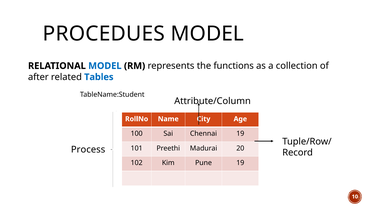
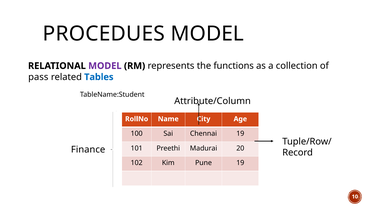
MODEL at (105, 66) colour: blue -> purple
after: after -> pass
Process: Process -> Finance
